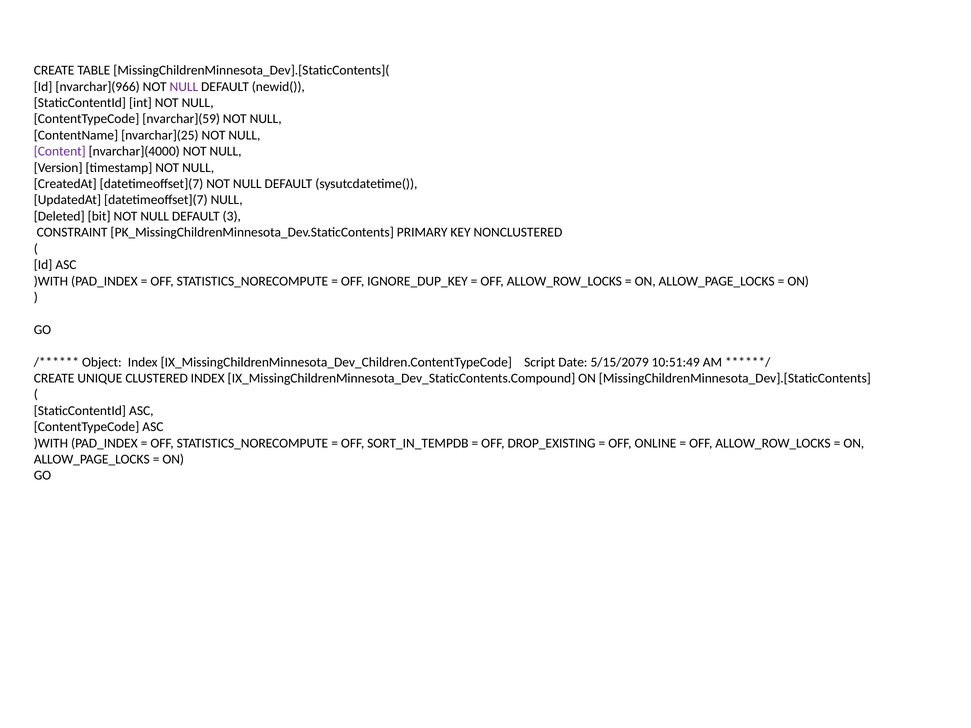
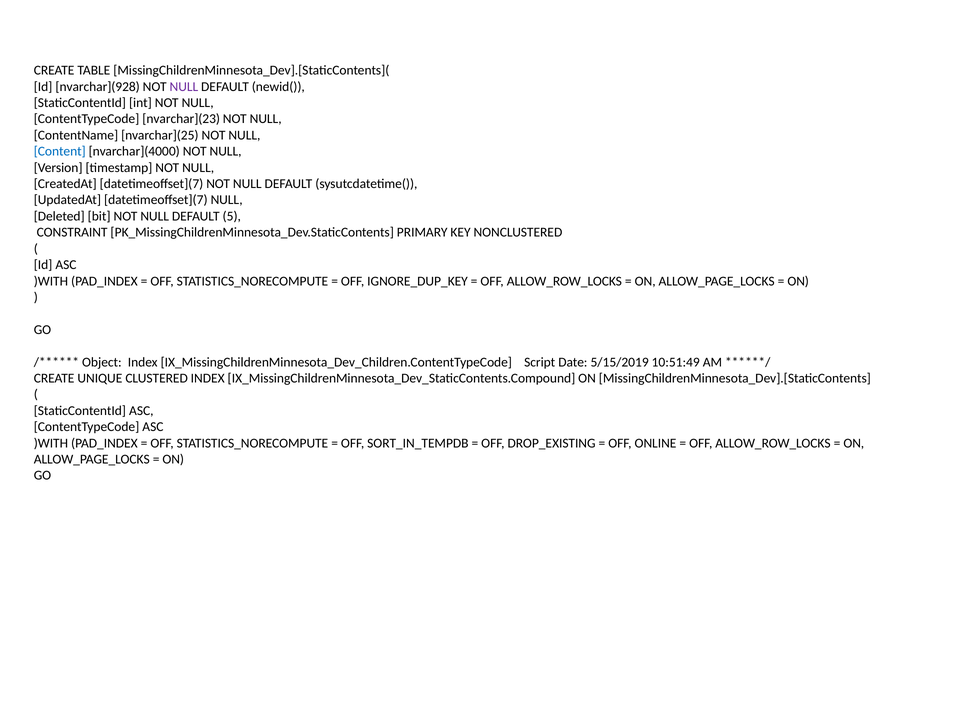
nvarchar](966: nvarchar](966 -> nvarchar](928
nvarchar](59: nvarchar](59 -> nvarchar](23
Content colour: purple -> blue
3: 3 -> 5
5/15/2079: 5/15/2079 -> 5/15/2019
